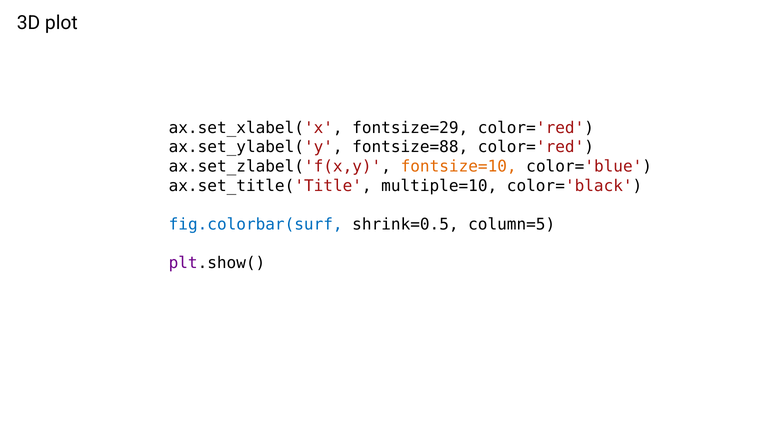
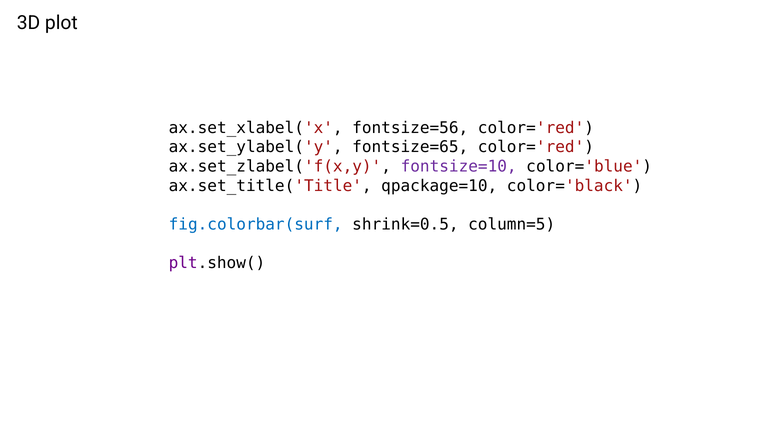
fontsize=29: fontsize=29 -> fontsize=56
fontsize=88: fontsize=88 -> fontsize=65
fontsize=10 colour: orange -> purple
multiple=10: multiple=10 -> qpackage=10
